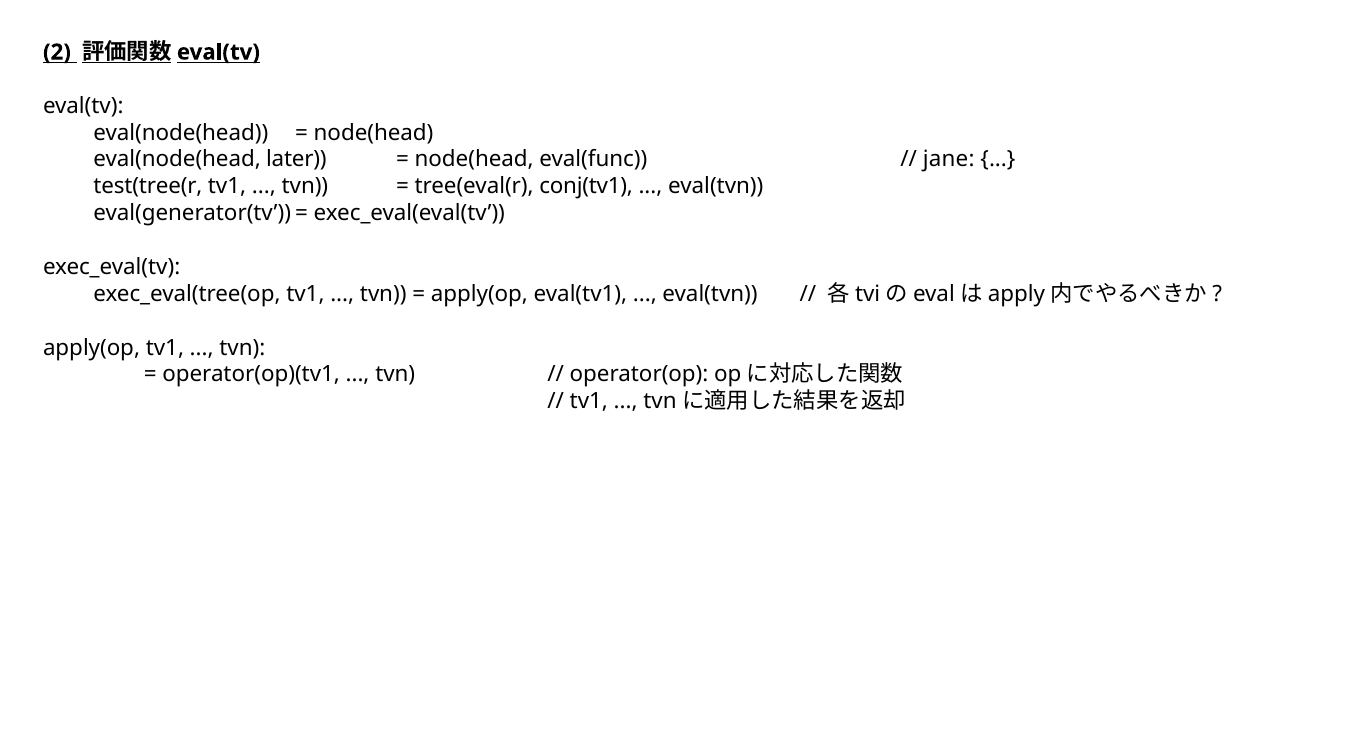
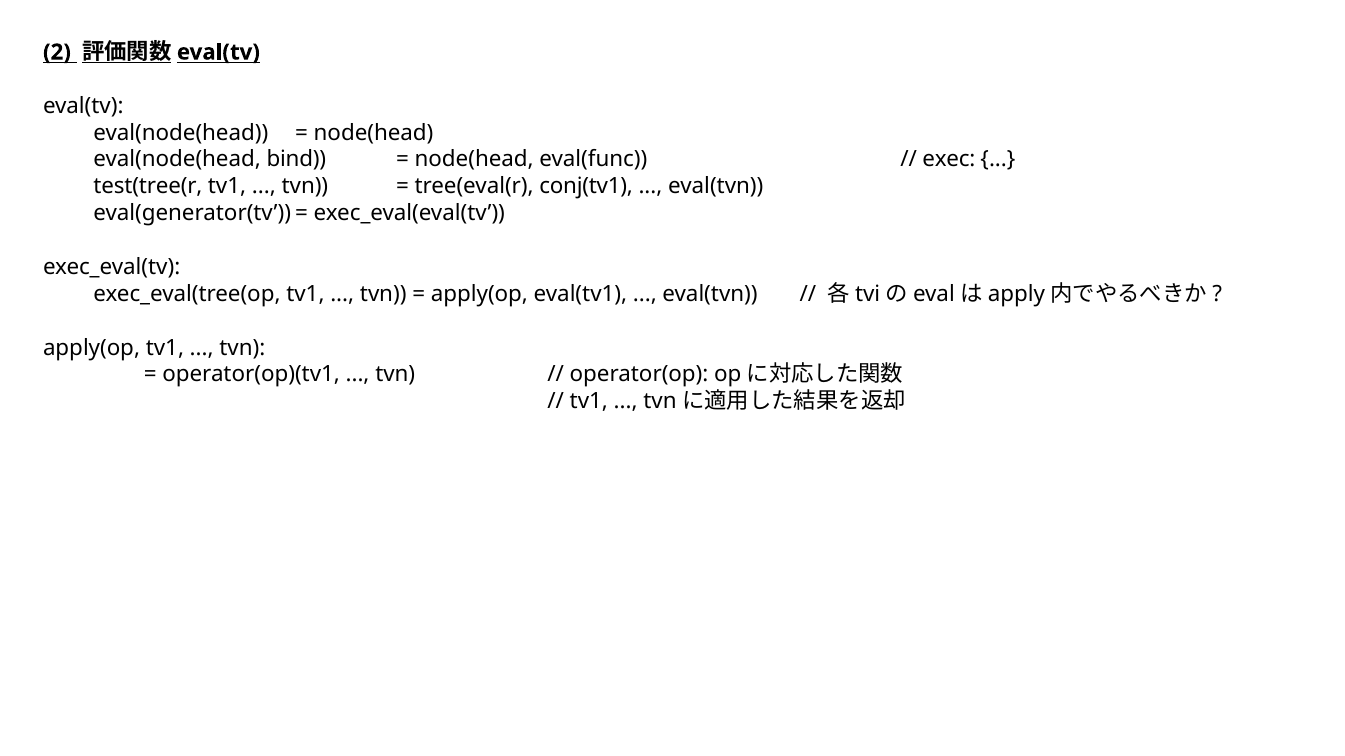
later: later -> bind
jane: jane -> exec
